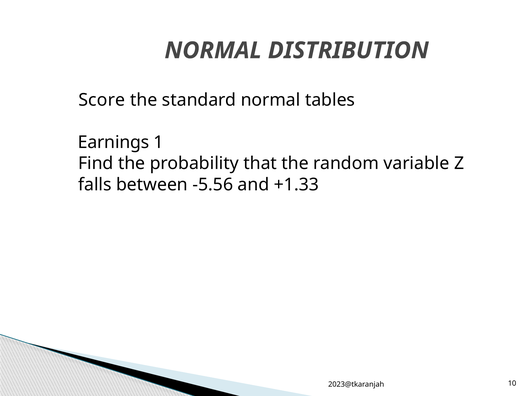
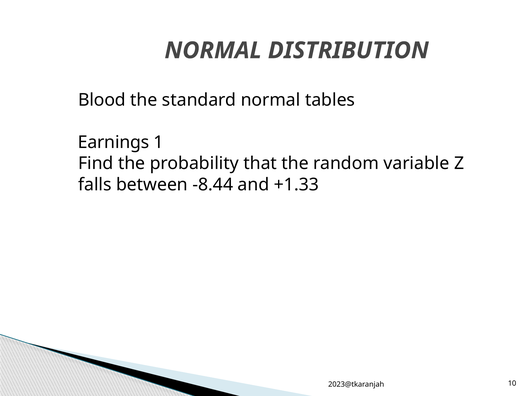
Score: Score -> Blood
-5.56: -5.56 -> -8.44
